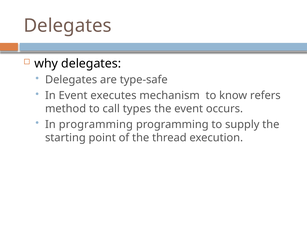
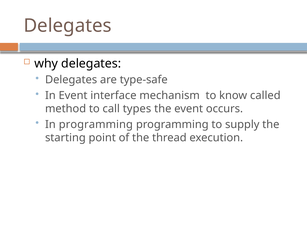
executes: executes -> interface
refers: refers -> called
